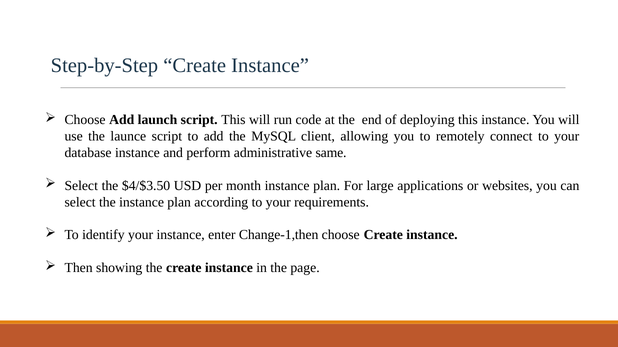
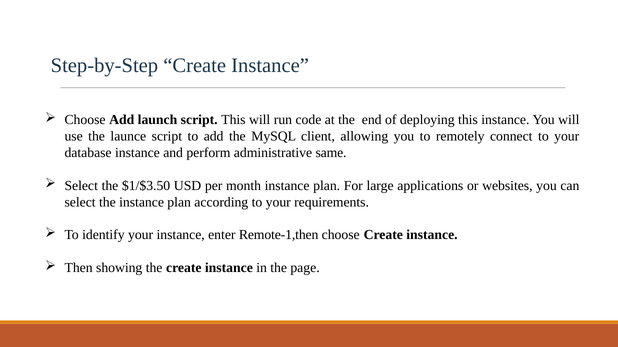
$4/$3.50: $4/$3.50 -> $1/$3.50
Change-1,then: Change-1,then -> Remote-1,then
